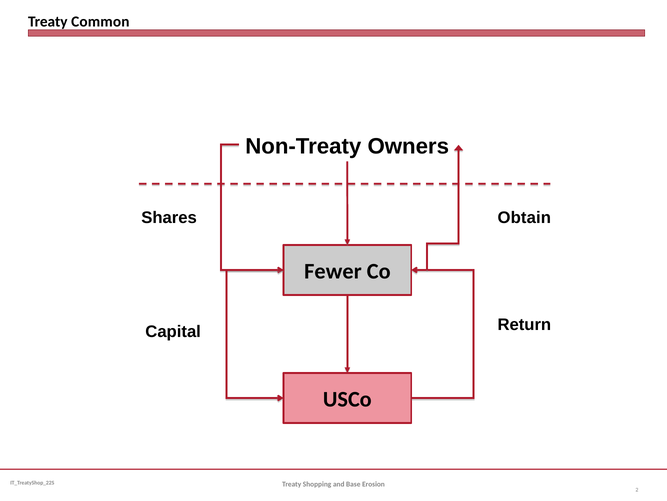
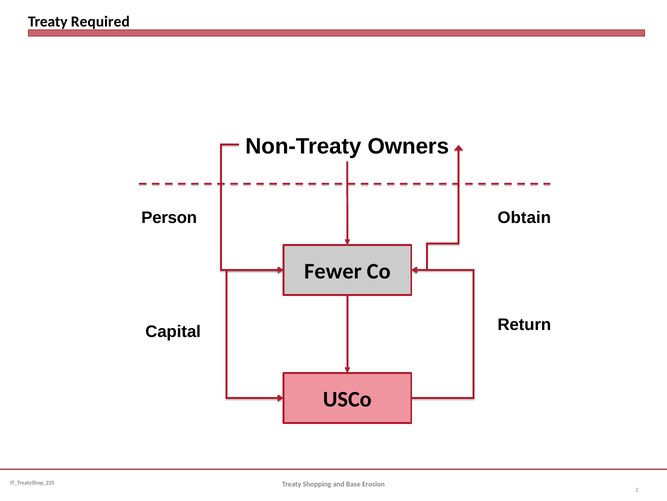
Common: Common -> Required
Shares: Shares -> Person
